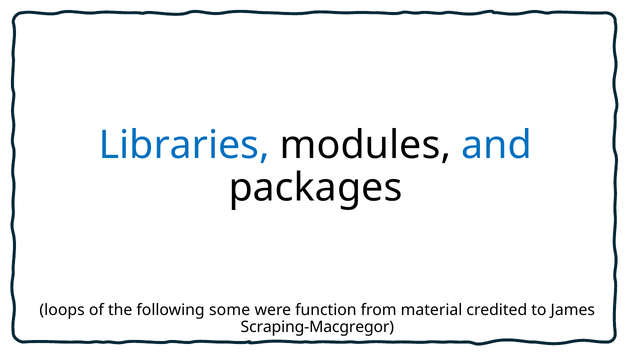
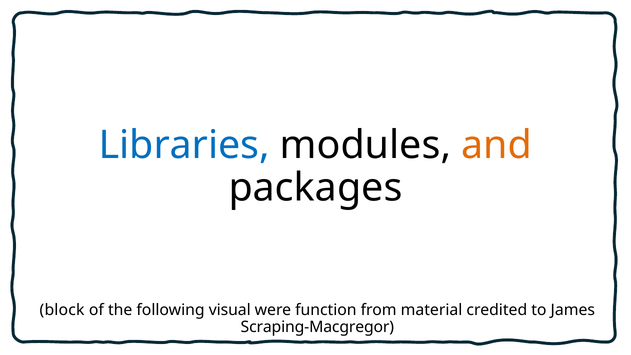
and colour: blue -> orange
loops: loops -> block
some: some -> visual
